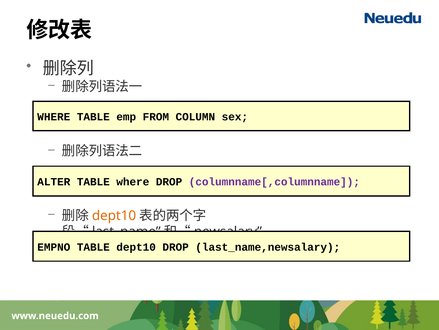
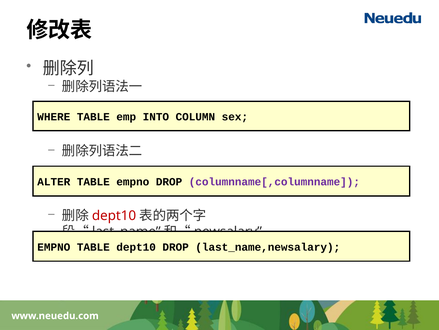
FROM: FROM -> INTO
TABLE where: where -> empno
dept10 at (114, 215) colour: orange -> red
